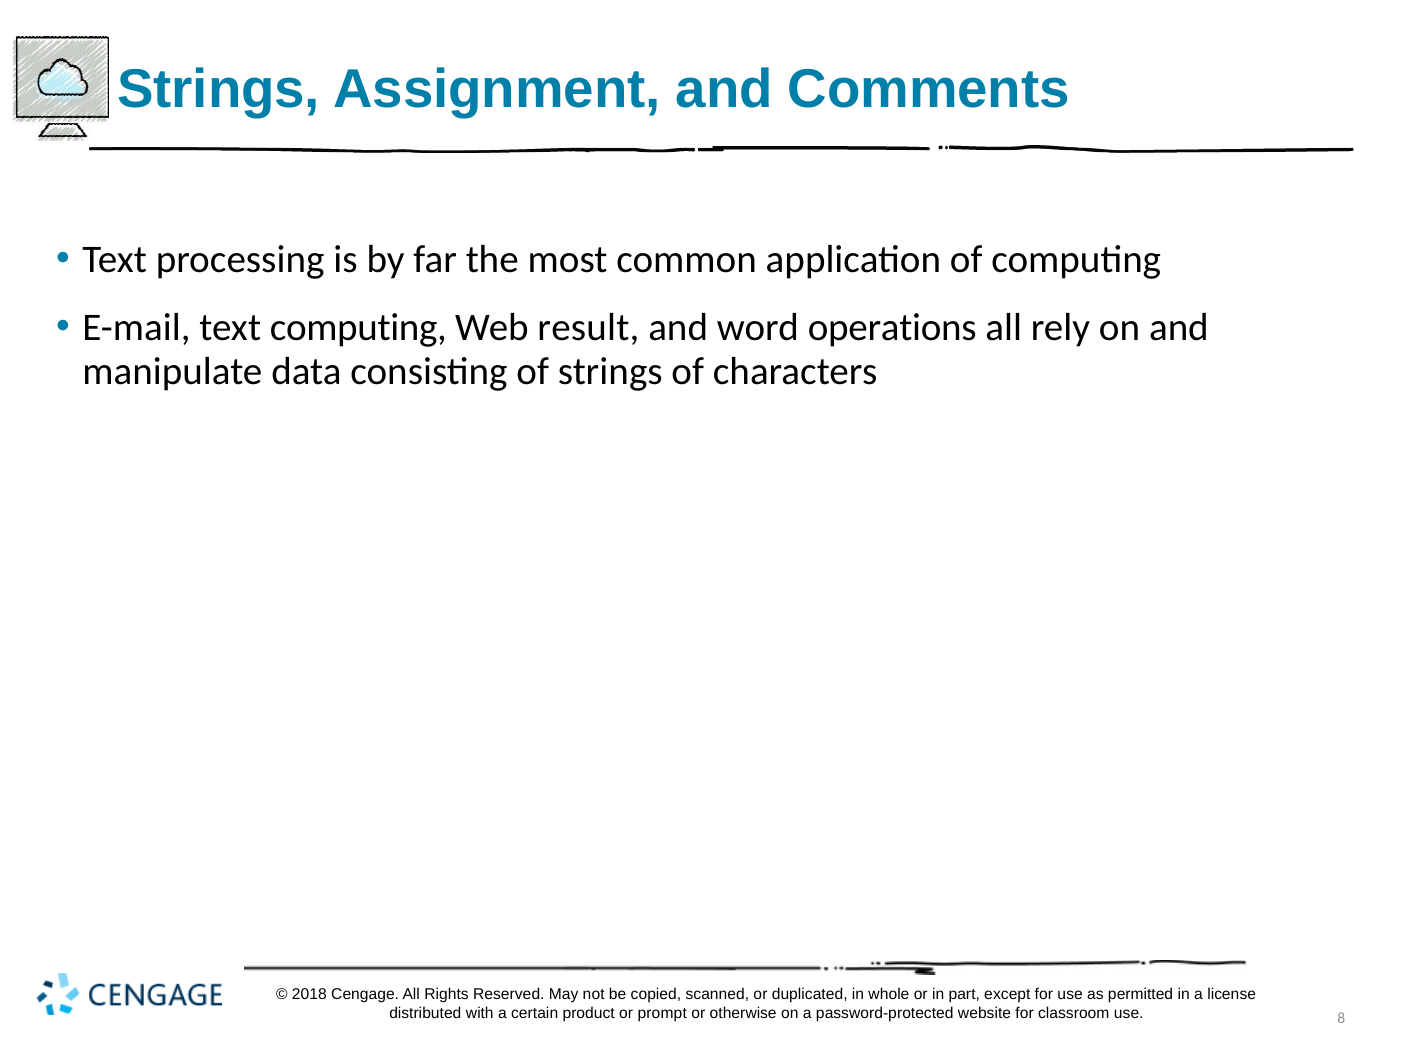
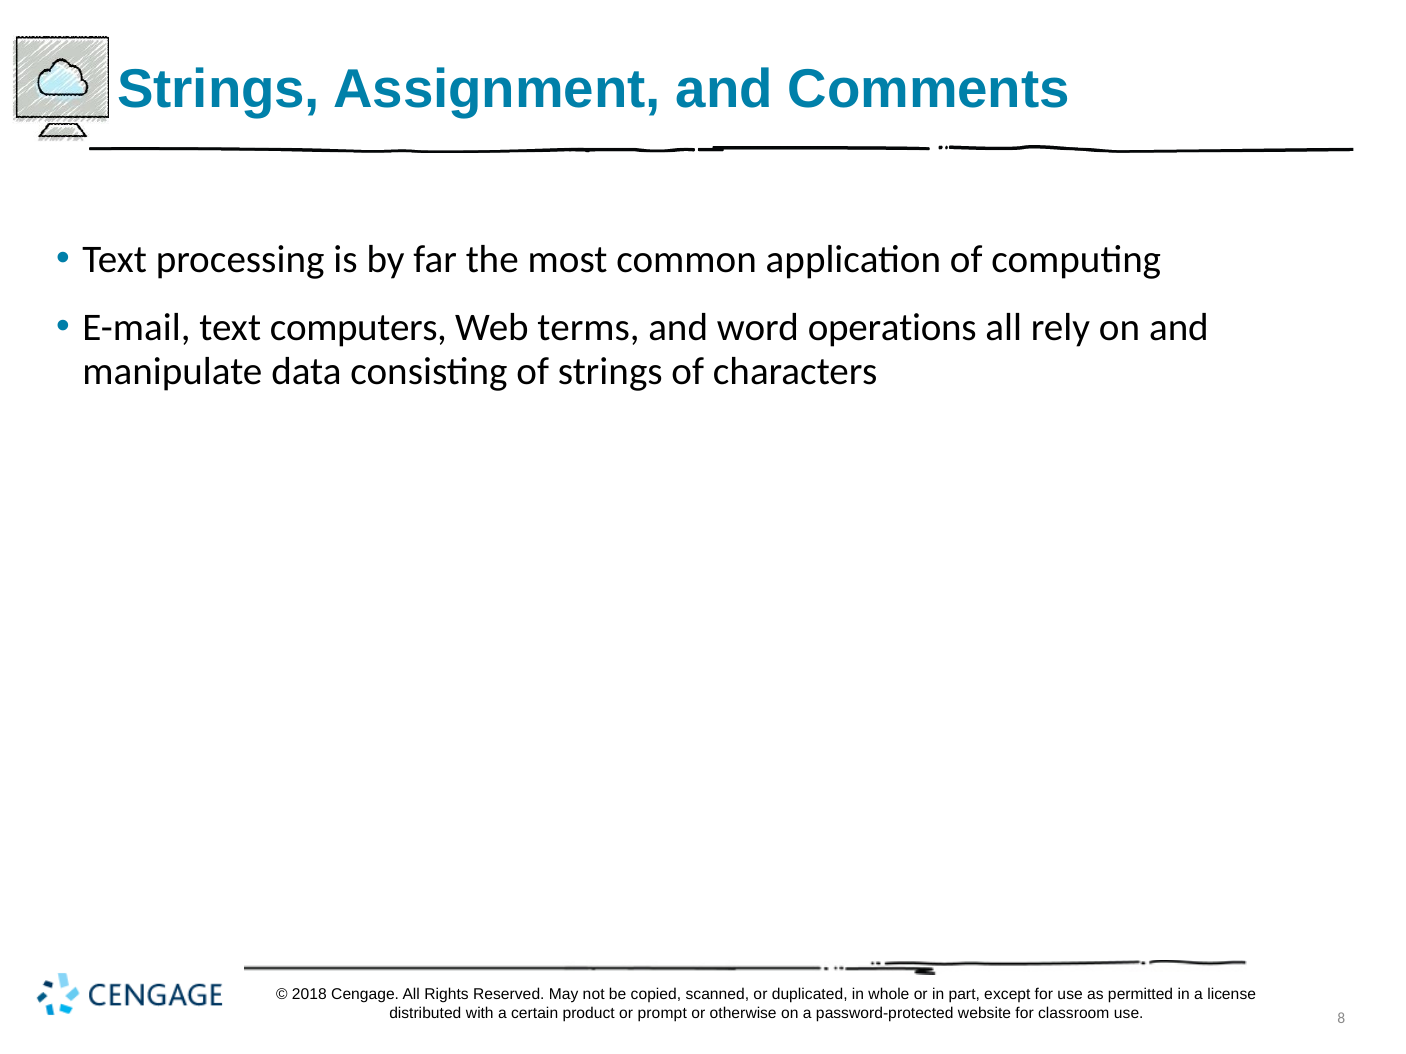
text computing: computing -> computers
result: result -> terms
